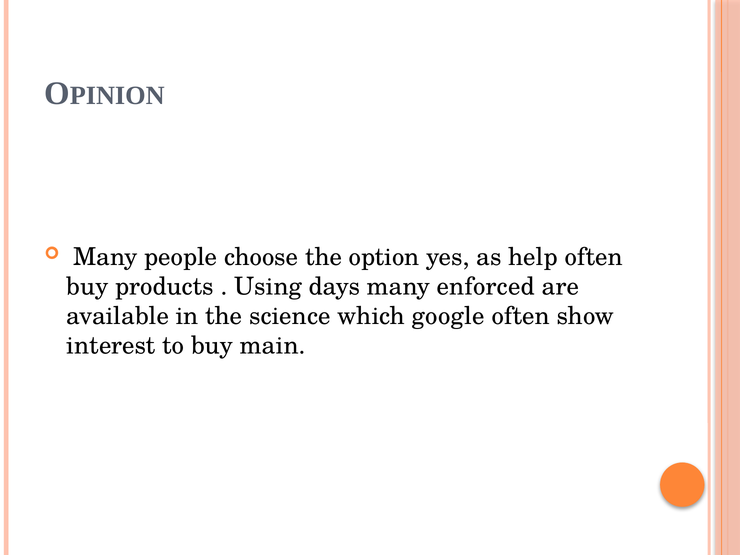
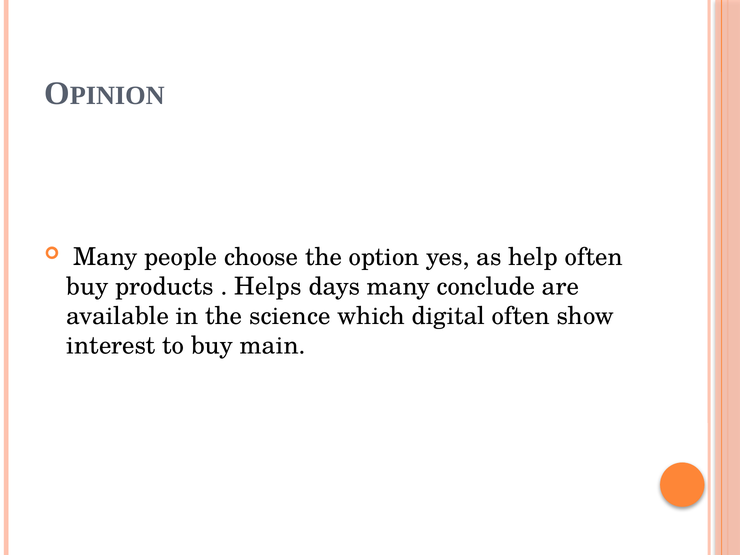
Using: Using -> Helps
enforced: enforced -> conclude
google: google -> digital
